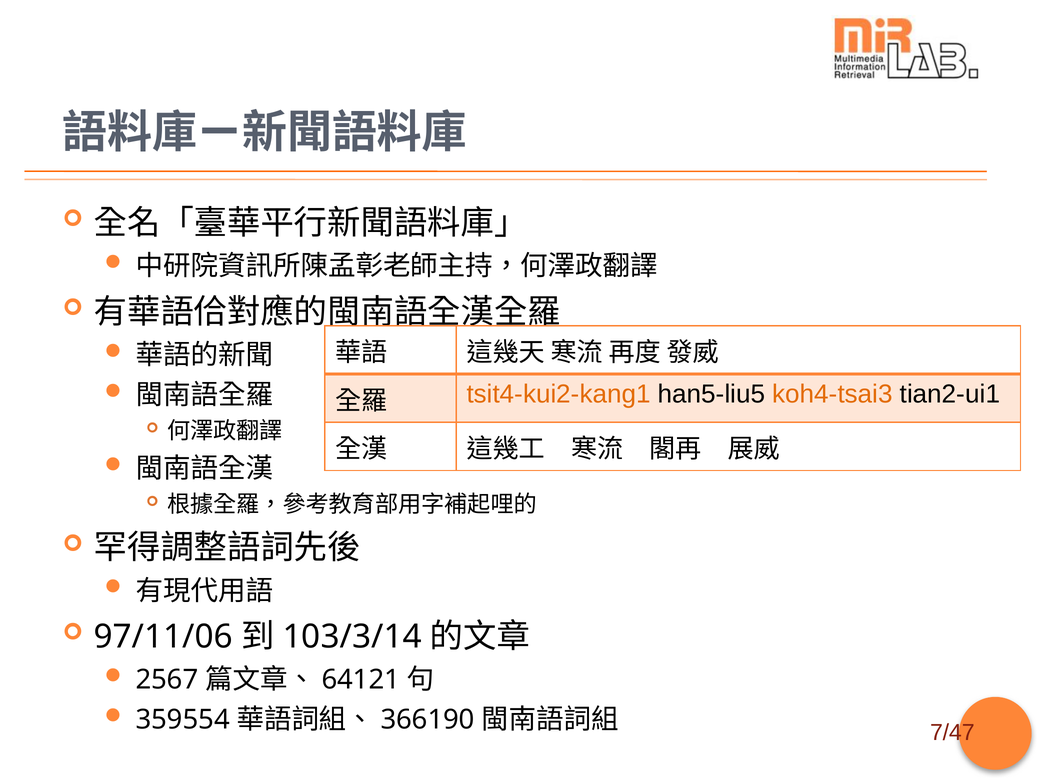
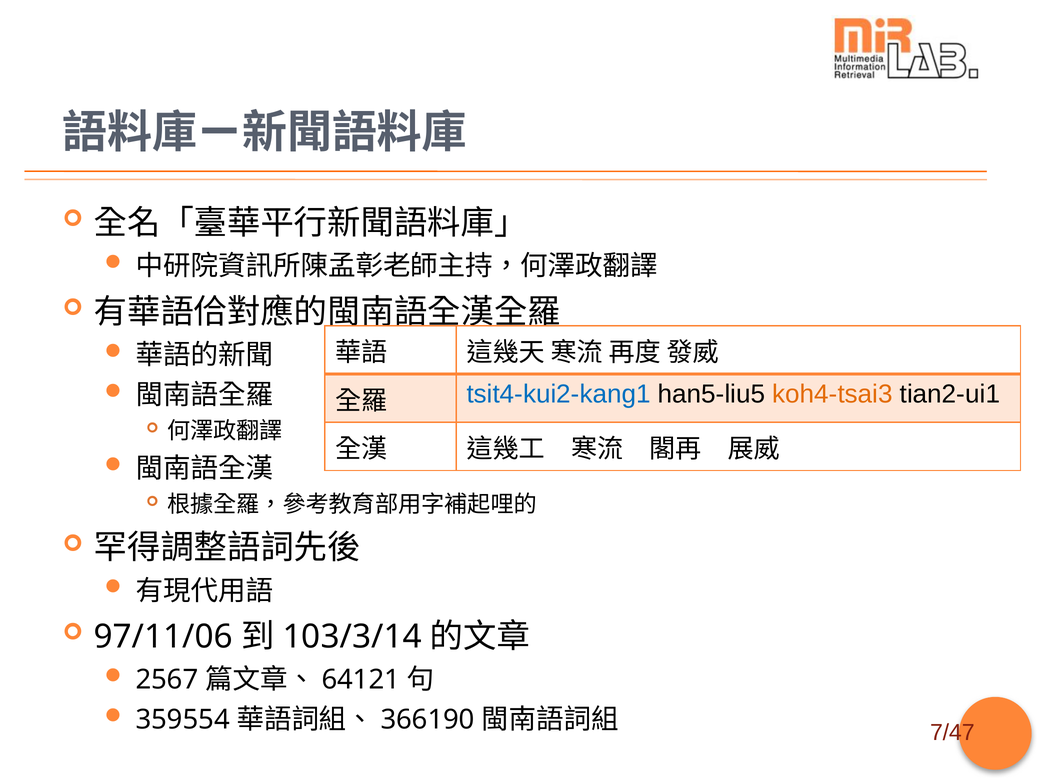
tsit4-kui2-kang1 colour: orange -> blue
